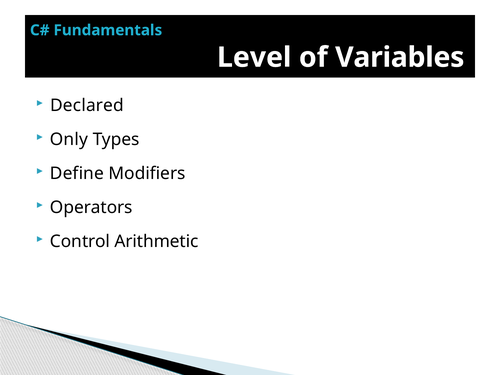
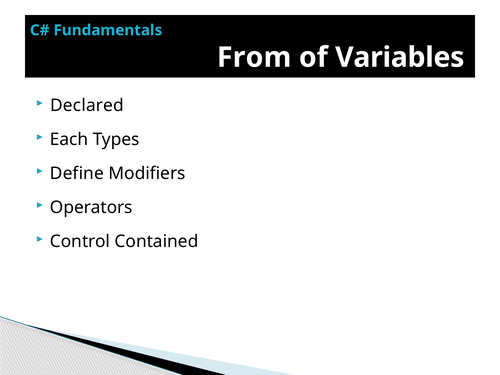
Level: Level -> From
Only: Only -> Each
Arithmetic: Arithmetic -> Contained
